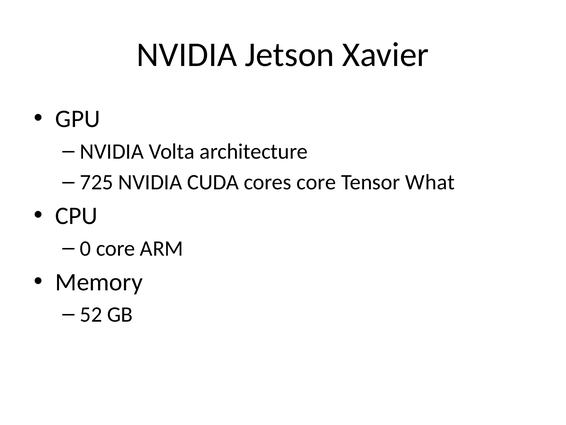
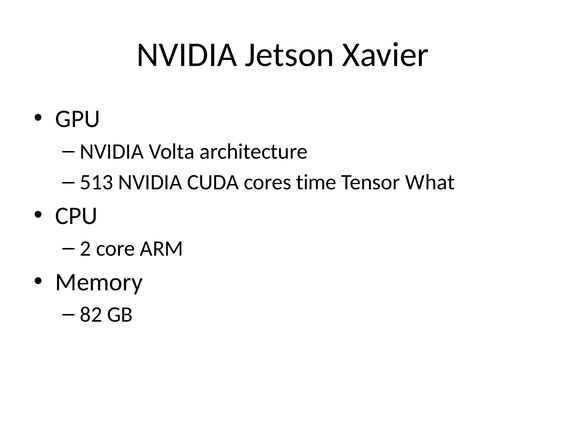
725: 725 -> 513
cores core: core -> time
0: 0 -> 2
52: 52 -> 82
